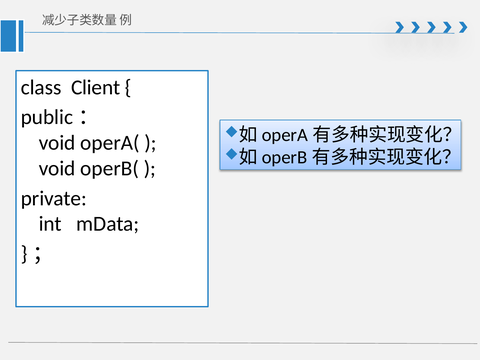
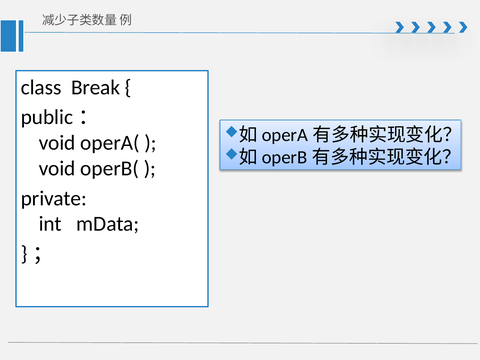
Client: Client -> Break
